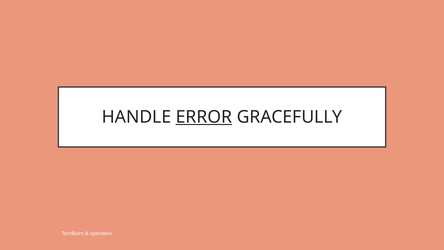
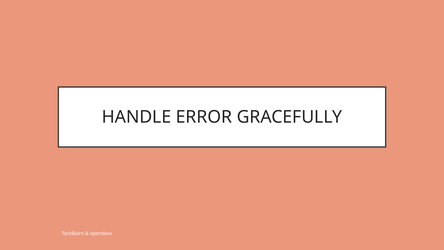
ERROR underline: present -> none
